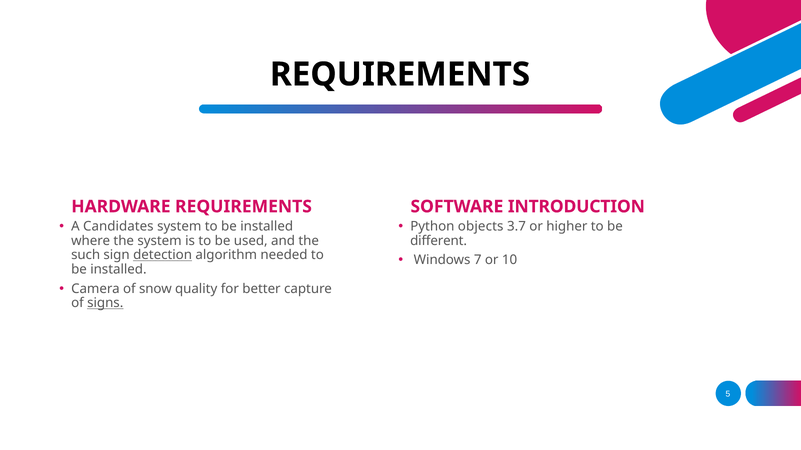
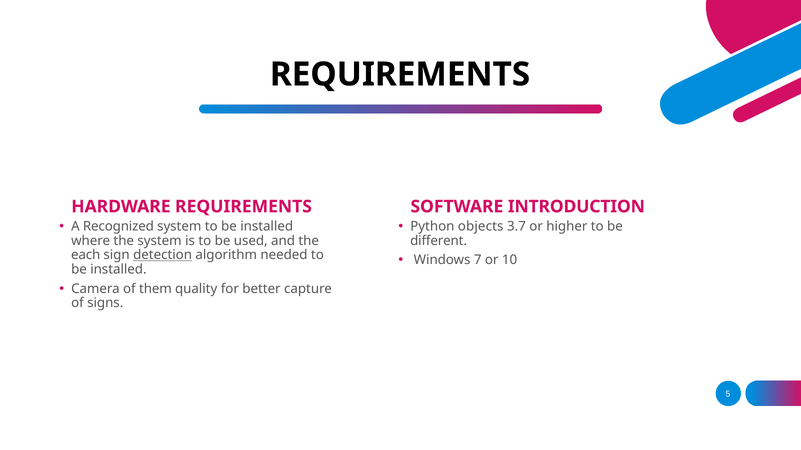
Candidates: Candidates -> Recognized
such: such -> each
snow: snow -> them
signs underline: present -> none
